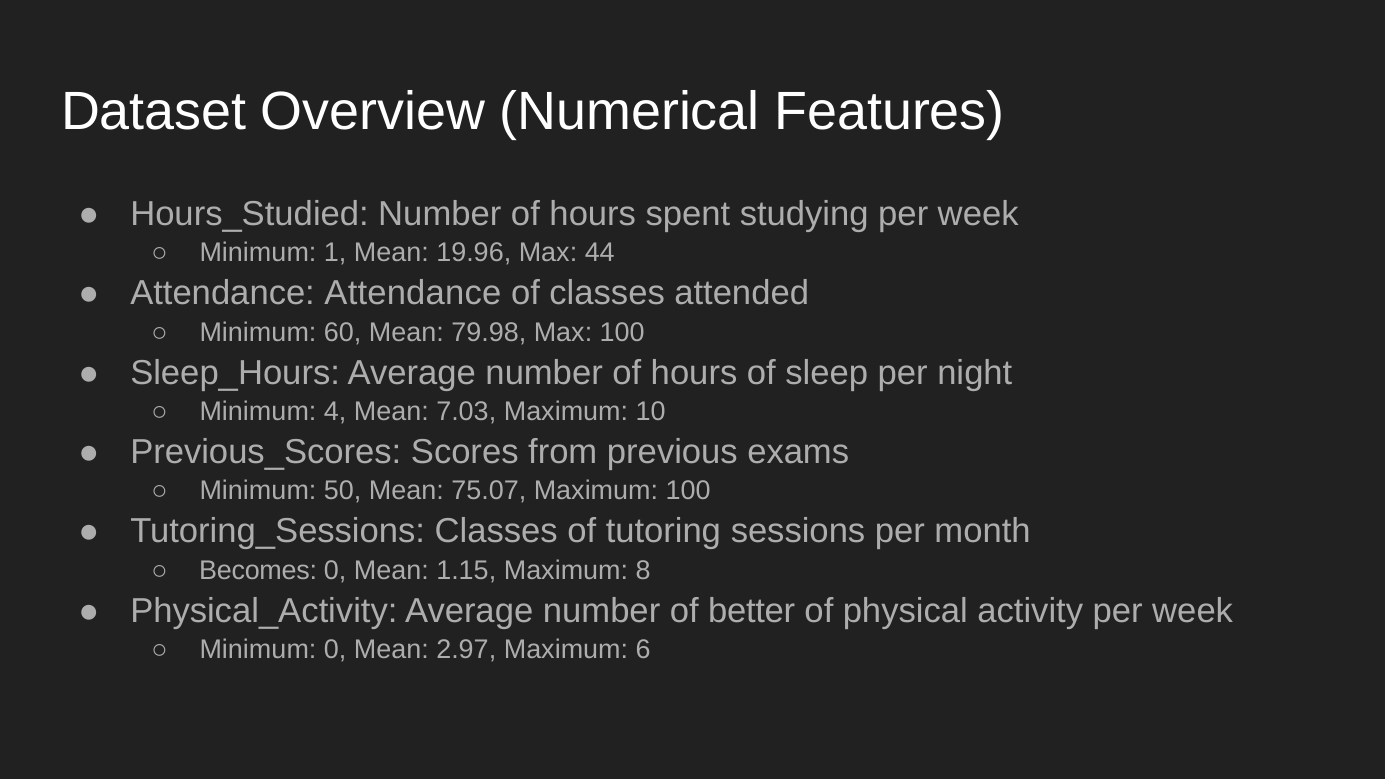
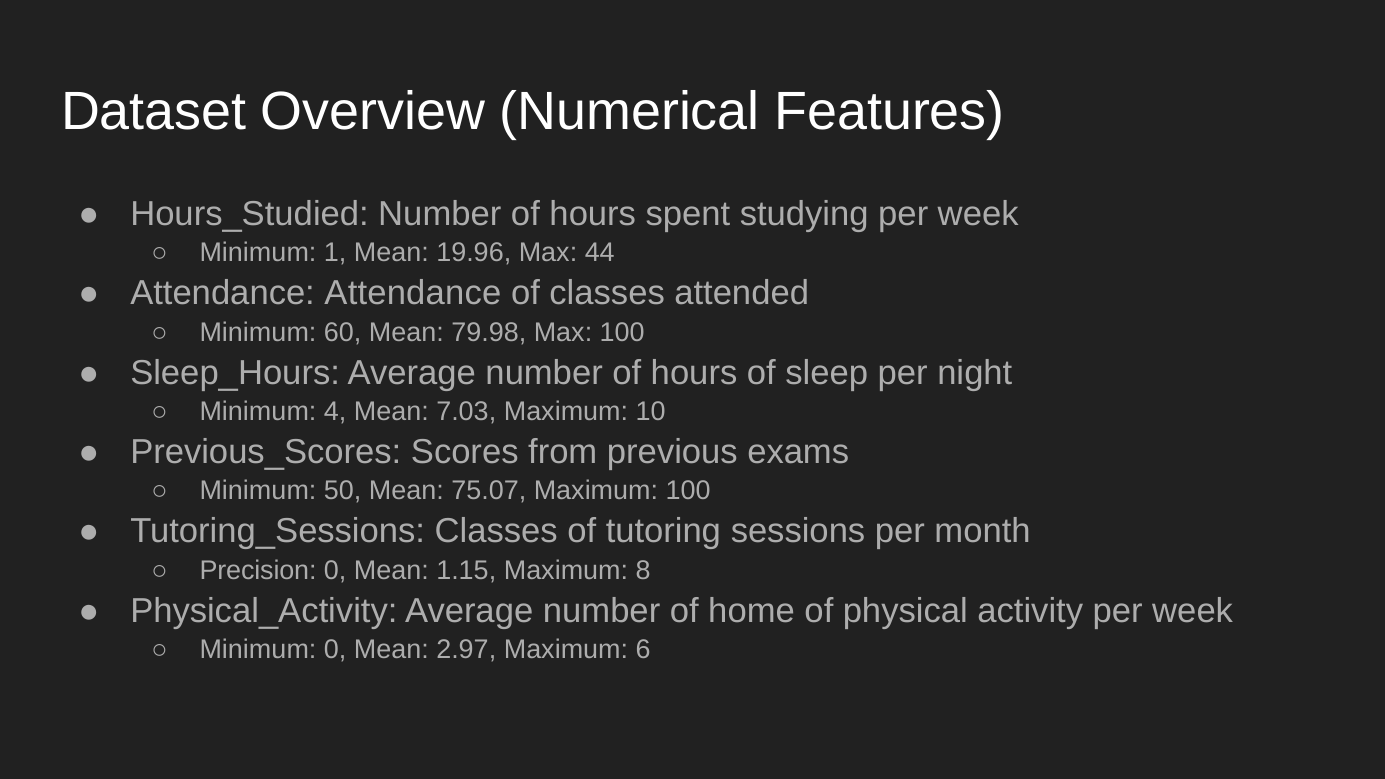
Becomes: Becomes -> Precision
better: better -> home
